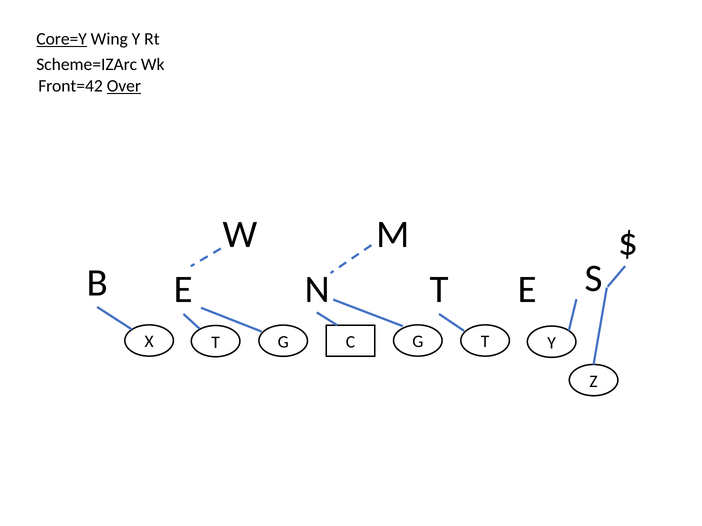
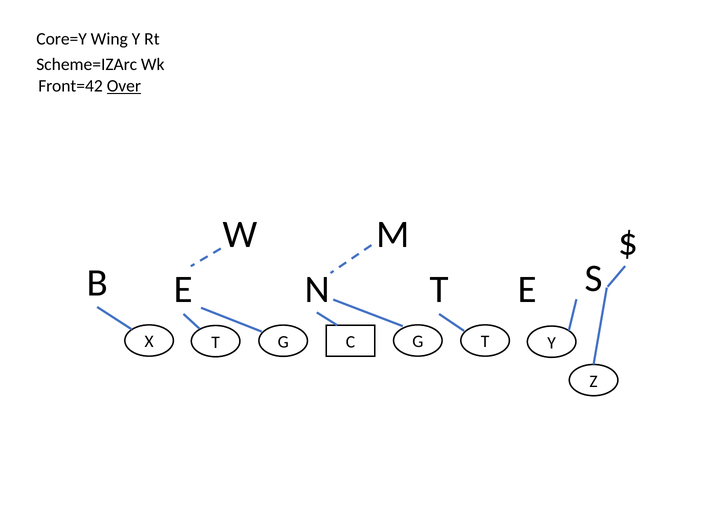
Core=Y underline: present -> none
